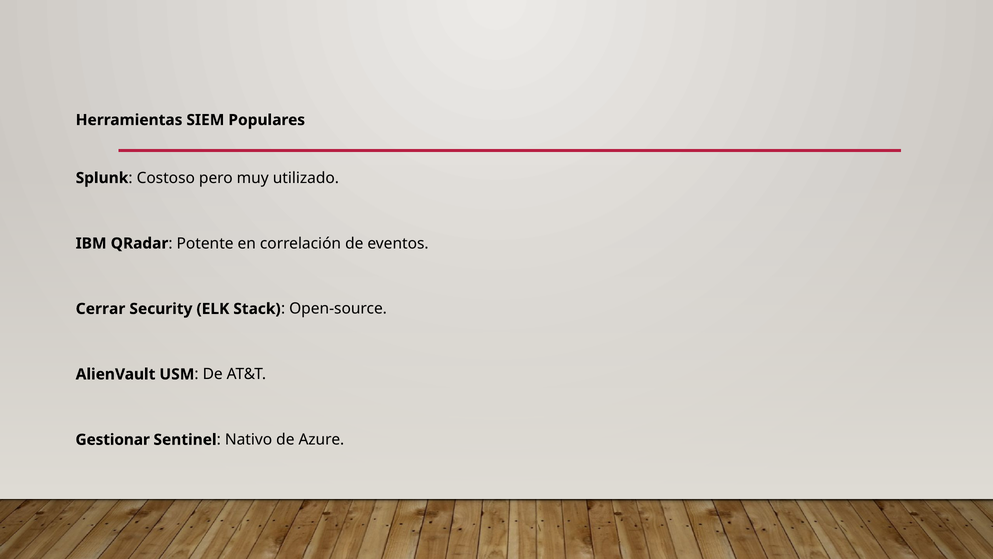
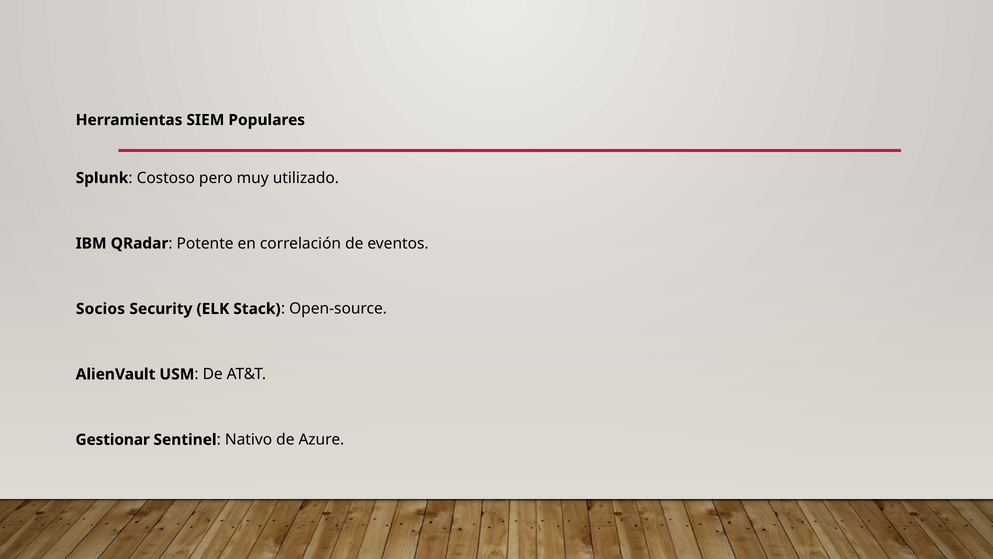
Cerrar: Cerrar -> Socios
